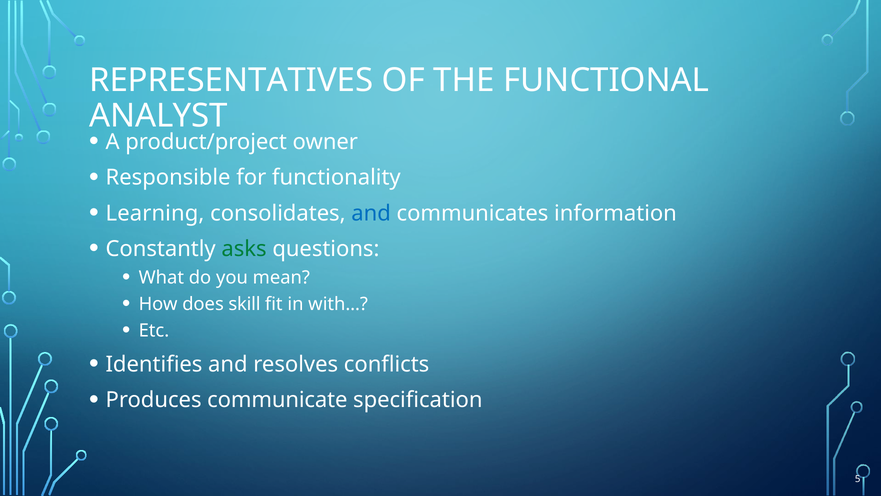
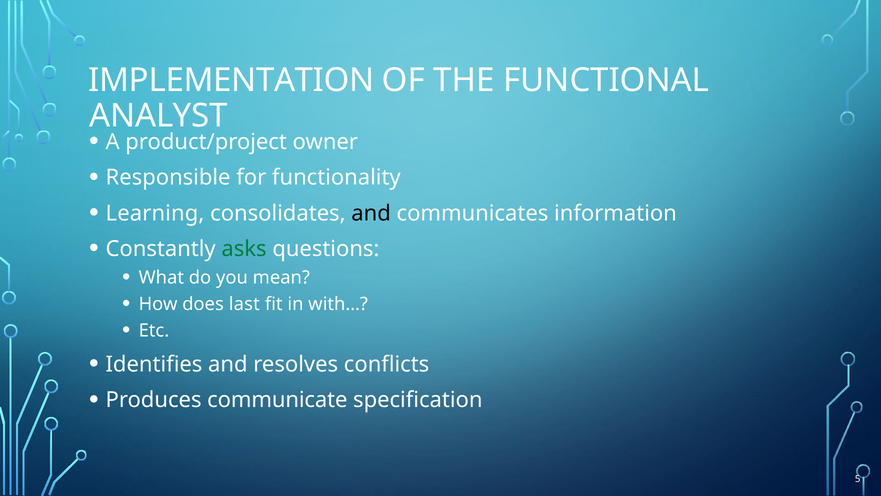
REPRESENTATIVES: REPRESENTATIVES -> IMPLEMENTATION
and at (371, 213) colour: blue -> black
skill: skill -> last
